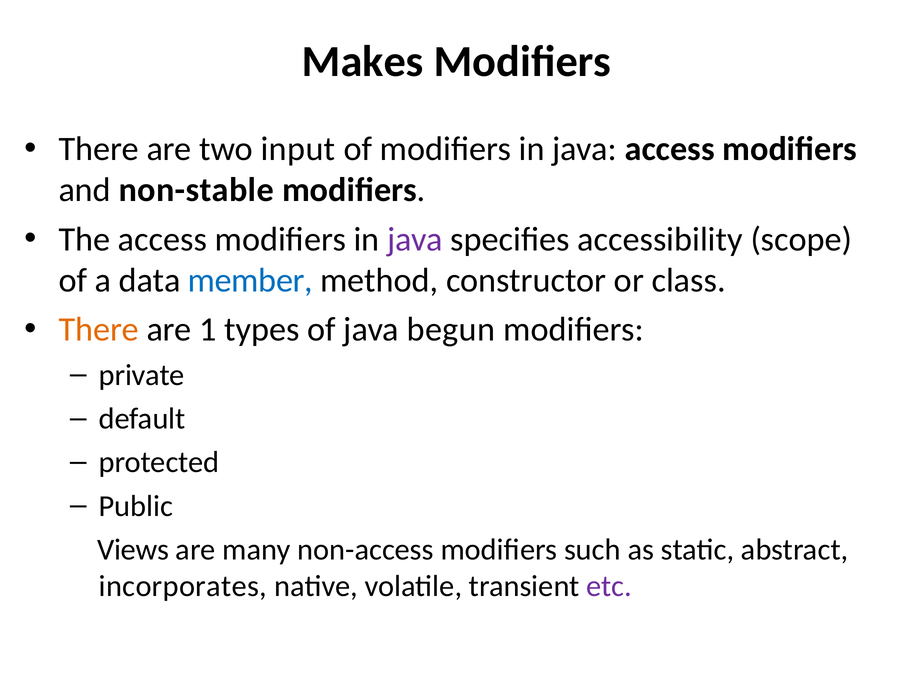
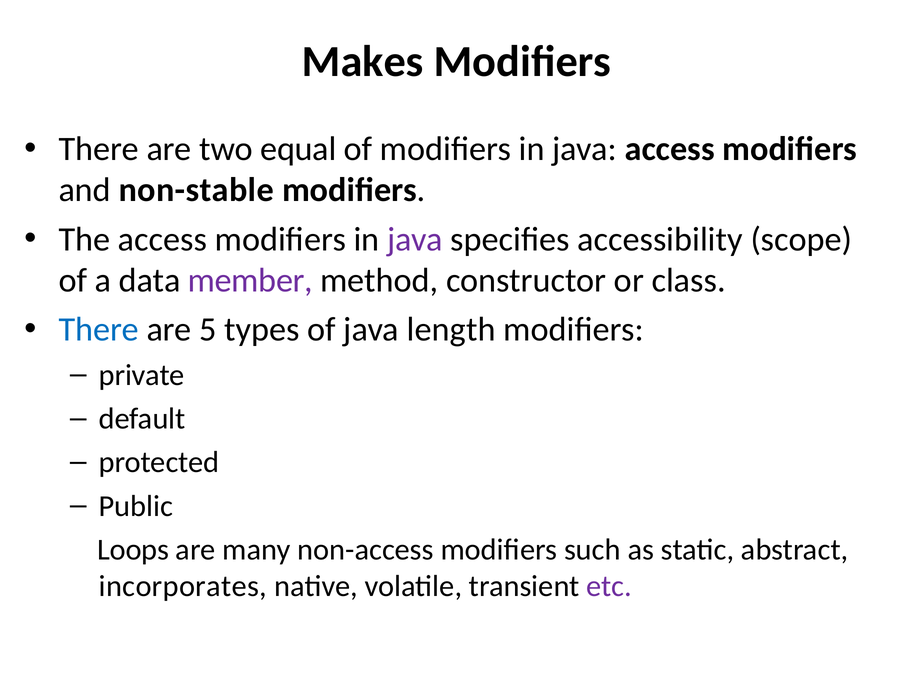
input: input -> equal
member colour: blue -> purple
There at (99, 330) colour: orange -> blue
1: 1 -> 5
begun: begun -> length
Views: Views -> Loops
